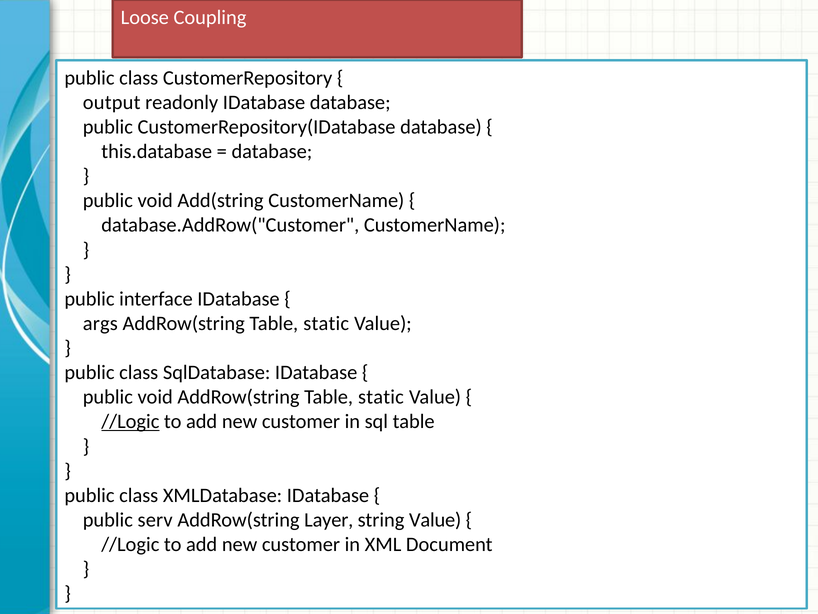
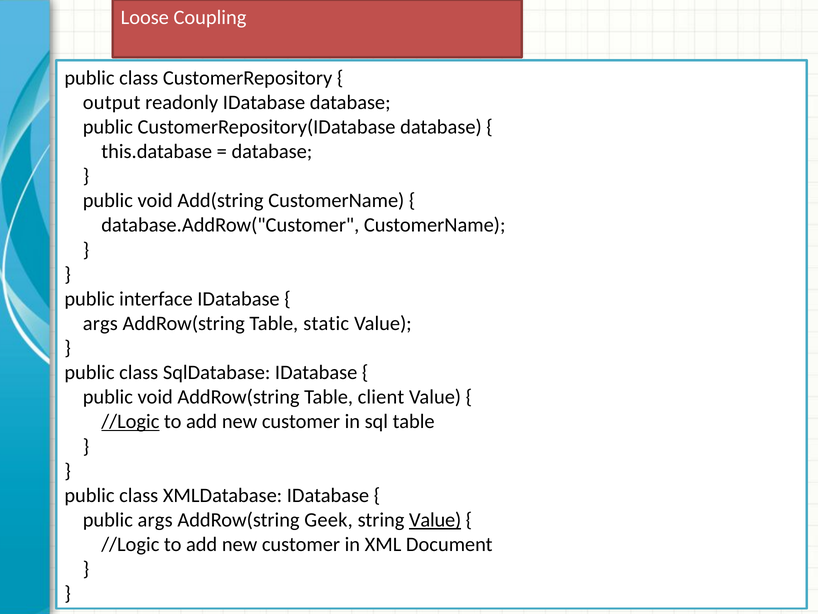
void AddRow(string Table static: static -> client
public serv: serv -> args
Layer: Layer -> Geek
Value at (435, 520) underline: none -> present
